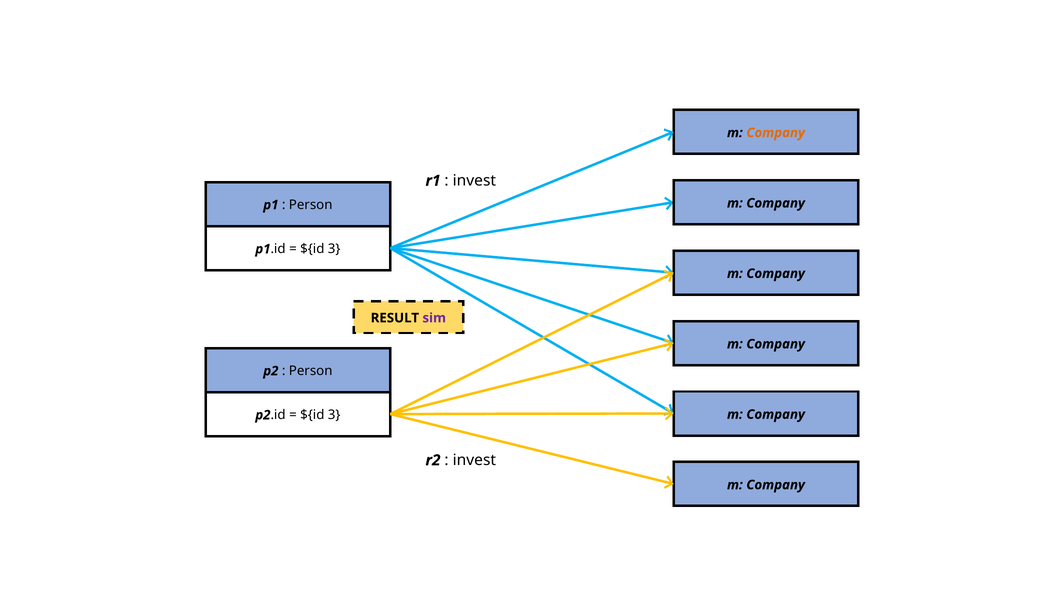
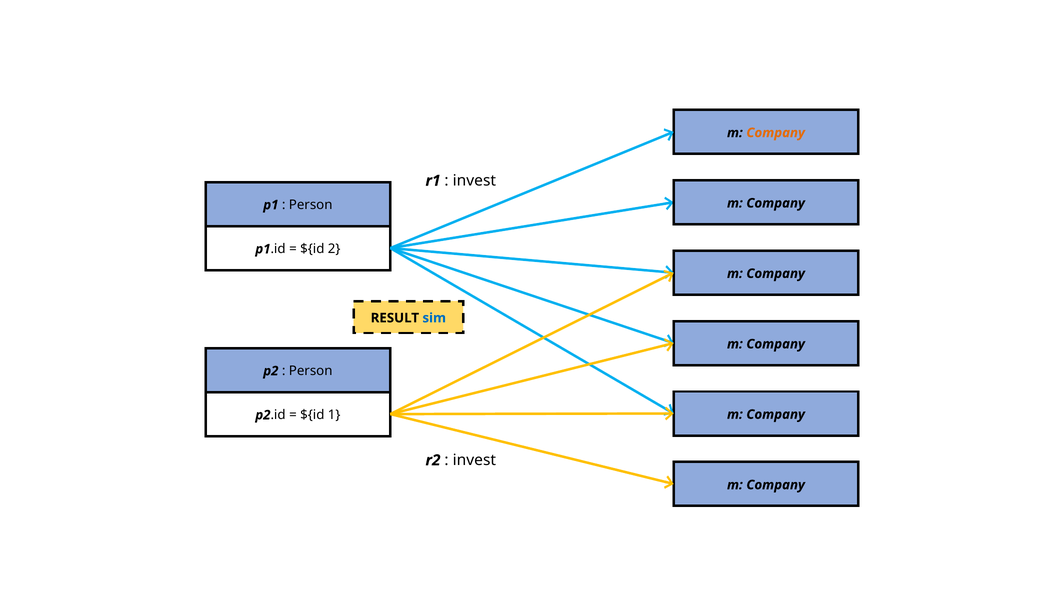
3 at (334, 249): 3 -> 2
sim colour: purple -> blue
3 at (334, 415): 3 -> 1
